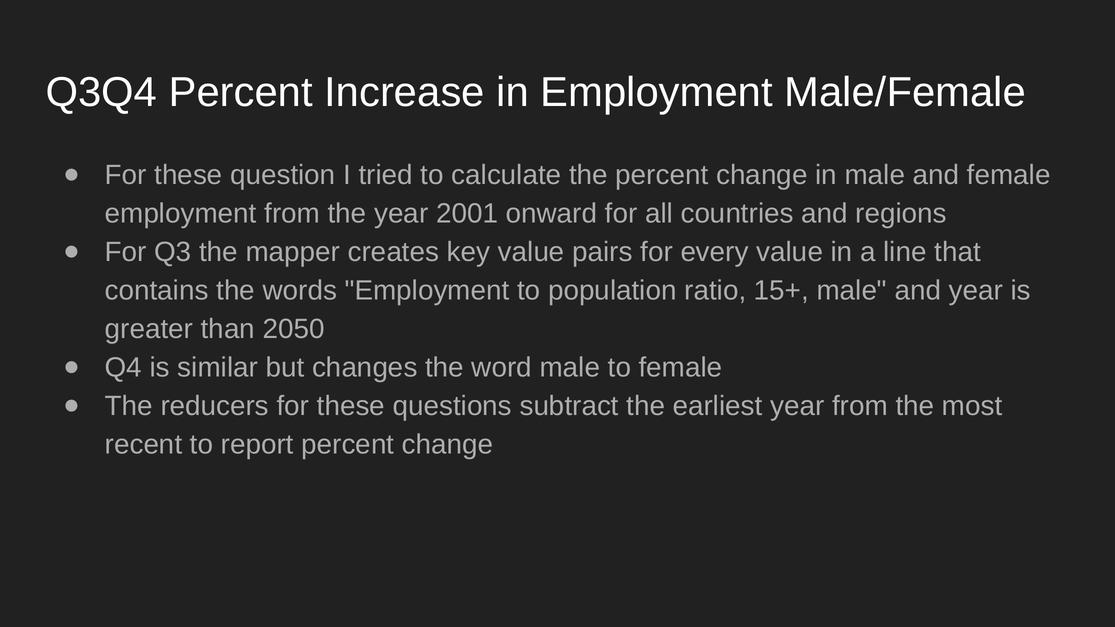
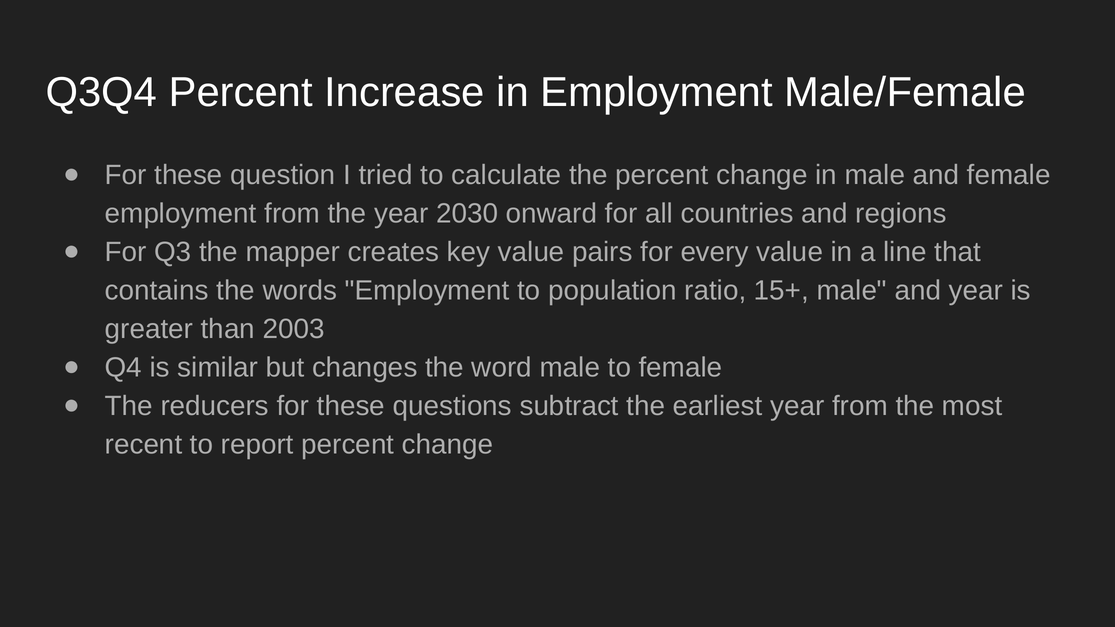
2001: 2001 -> 2030
2050: 2050 -> 2003
